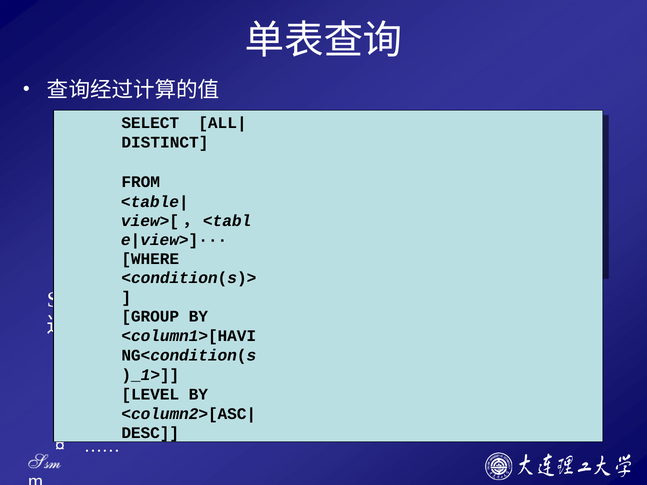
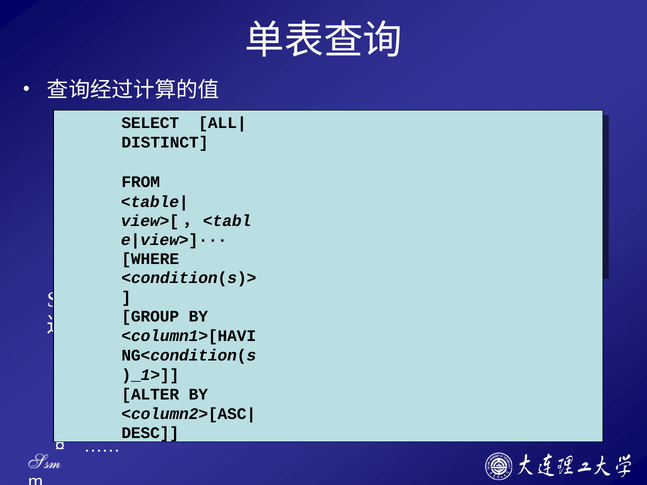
LEVEL: LEVEL -> ALTER
